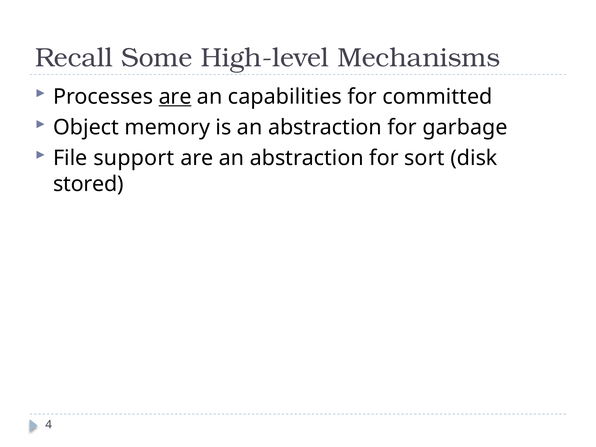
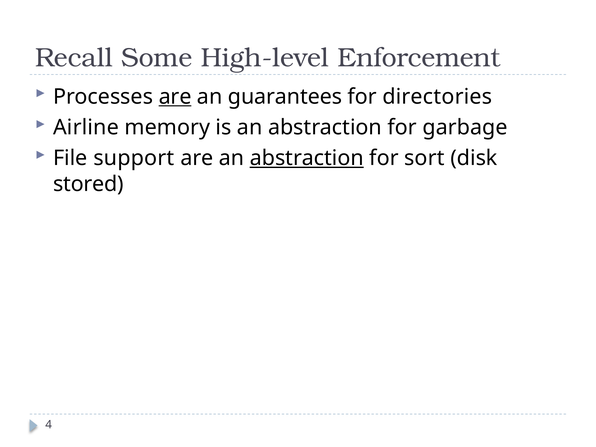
Mechanisms: Mechanisms -> Enforcement
capabilities: capabilities -> guarantees
committed: committed -> directories
Object: Object -> Airline
abstraction at (307, 158) underline: none -> present
